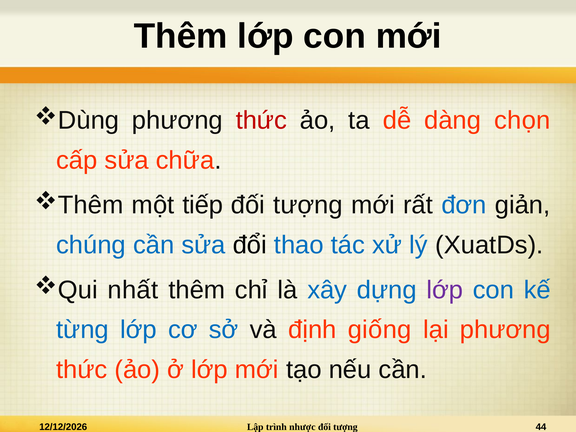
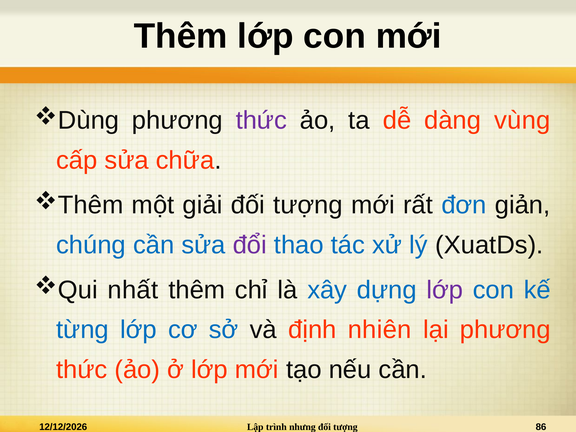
thức at (261, 120) colour: red -> purple
chọn: chọn -> vùng
tiếp: tiếp -> giải
đổi colour: black -> purple
giống: giống -> nhiên
nhược: nhược -> nhưng
44: 44 -> 86
